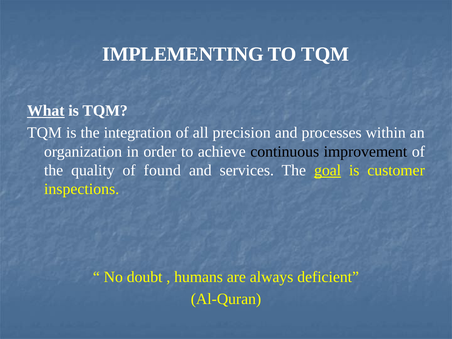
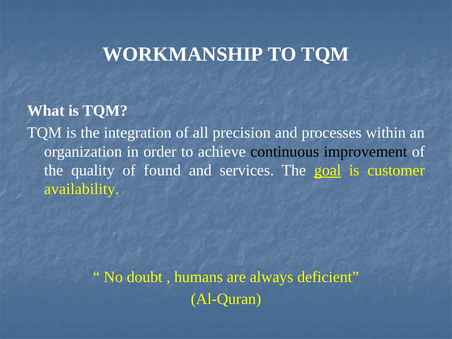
IMPLEMENTING: IMPLEMENTING -> WORKMANSHIP
What underline: present -> none
inspections: inspections -> availability
